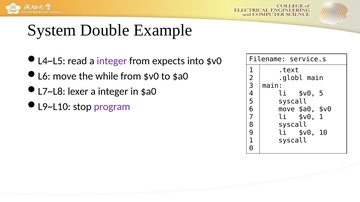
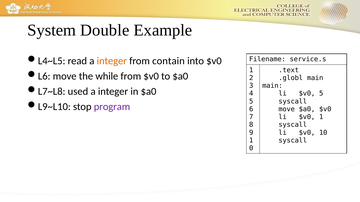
integer at (112, 61) colour: purple -> orange
expects: expects -> contain
lexer: lexer -> used
